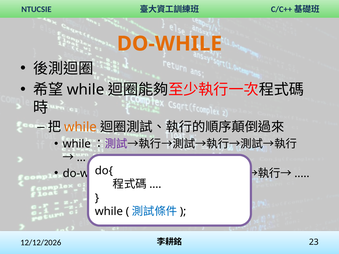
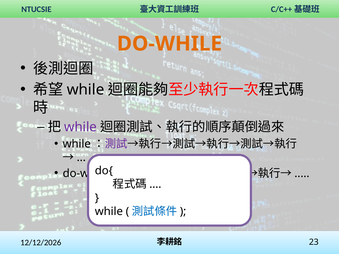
while at (81, 127) colour: orange -> purple
